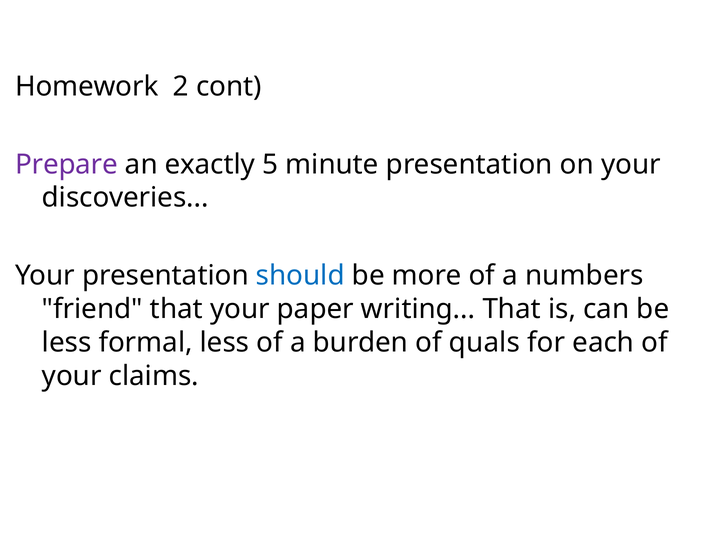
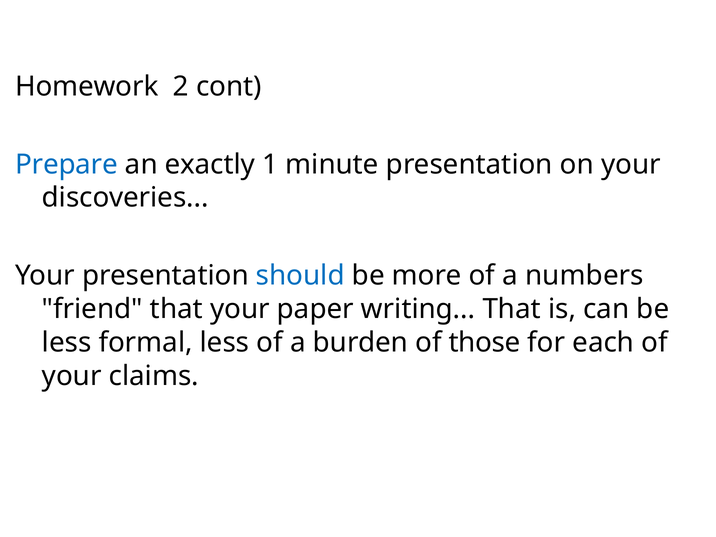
Prepare colour: purple -> blue
5: 5 -> 1
quals: quals -> those
